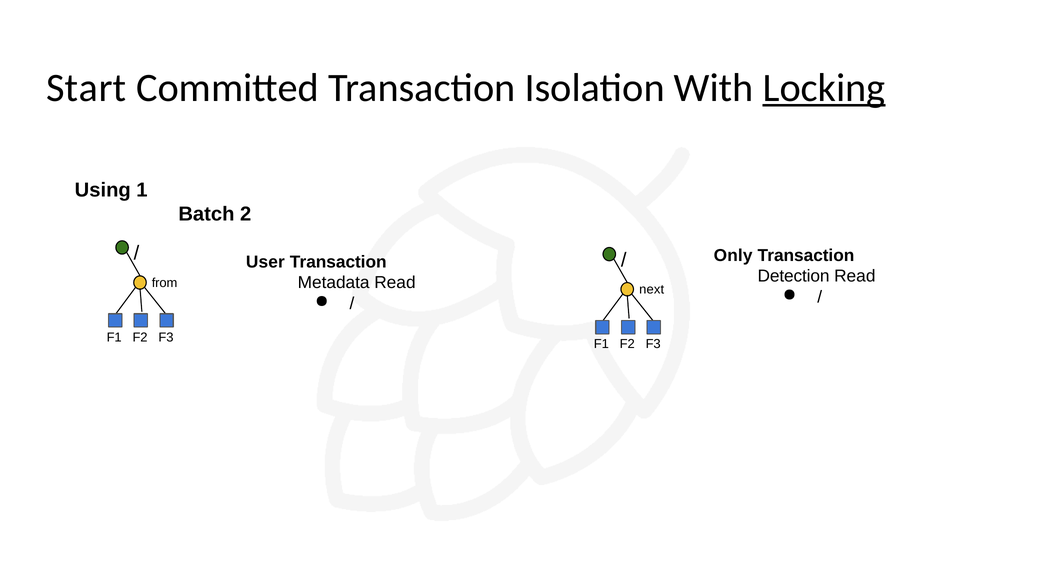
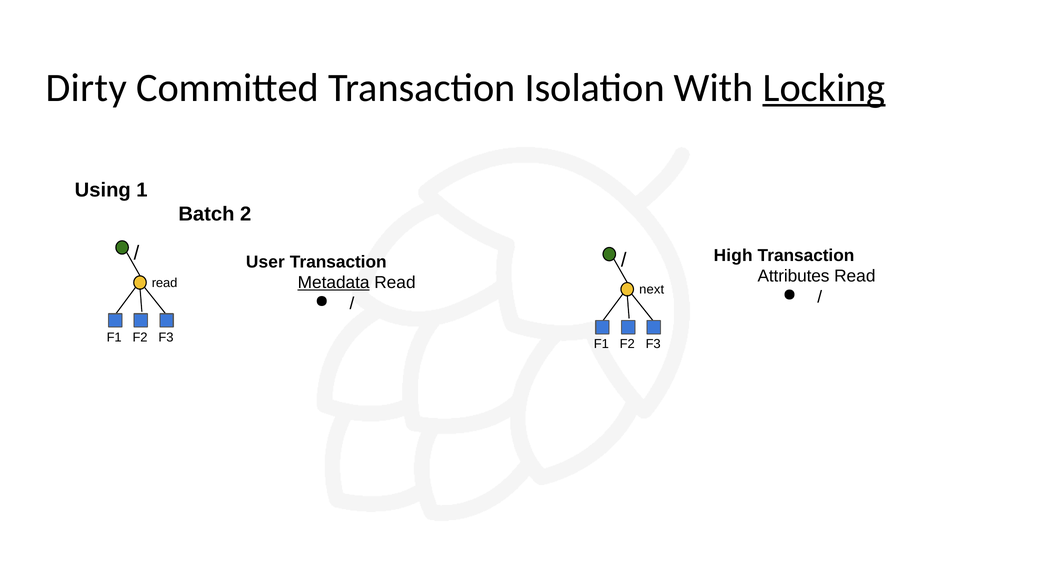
Start: Start -> Dirty
Only: Only -> High
Detection: Detection -> Attributes
Metadata underline: none -> present
from at (165, 283): from -> read
